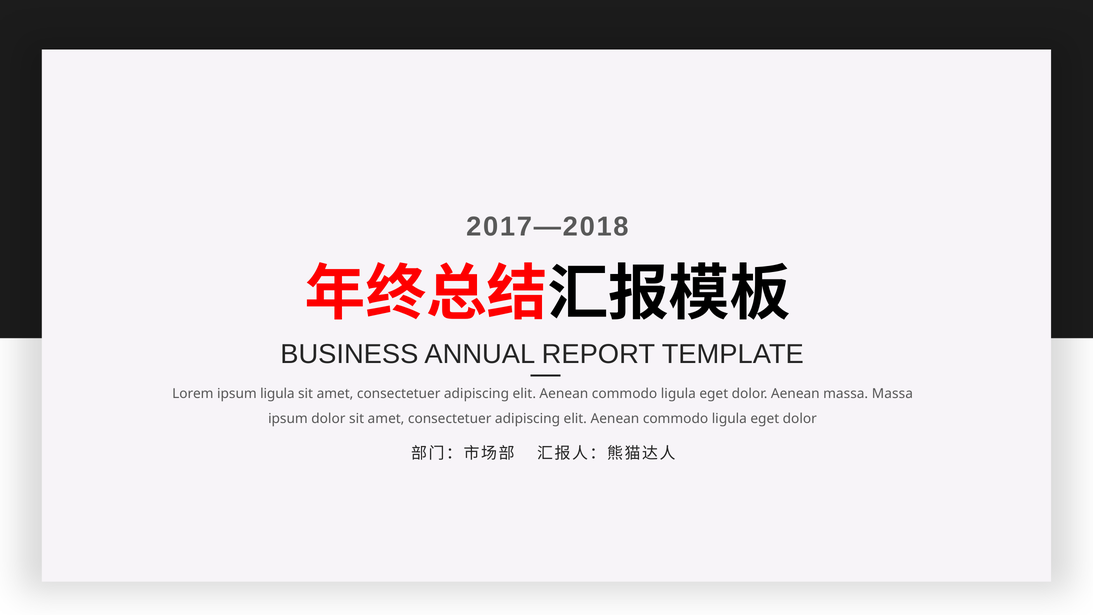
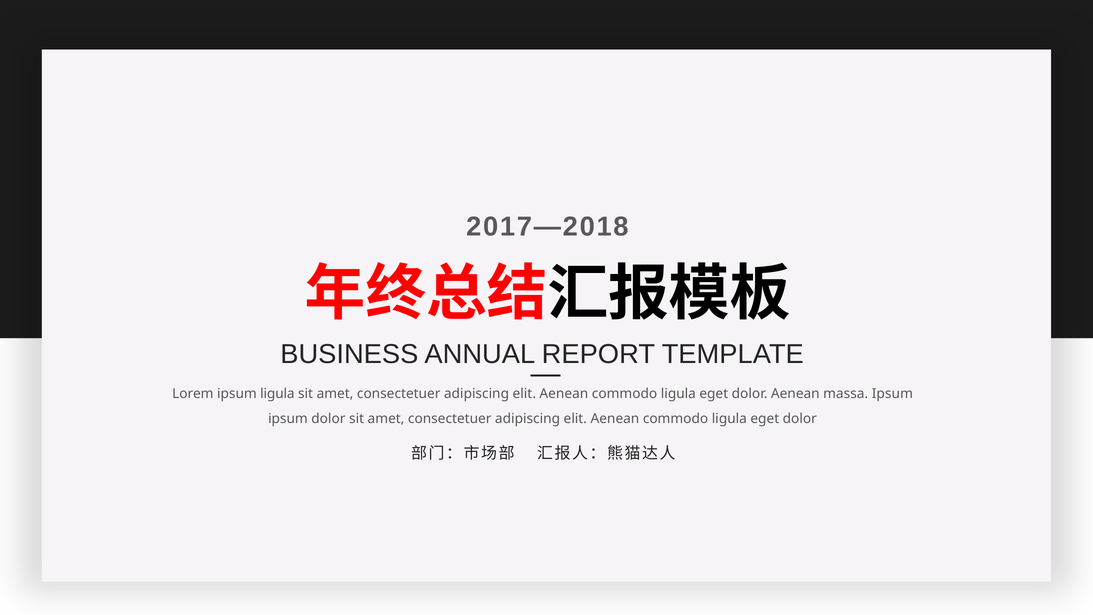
massa Massa: Massa -> Ipsum
